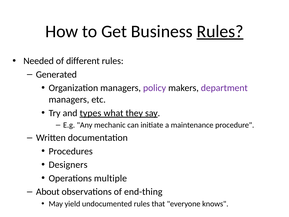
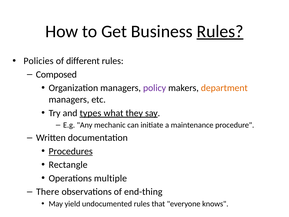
Needed: Needed -> Policies
Generated: Generated -> Composed
department colour: purple -> orange
Procedures underline: none -> present
Designers: Designers -> Rectangle
About: About -> There
